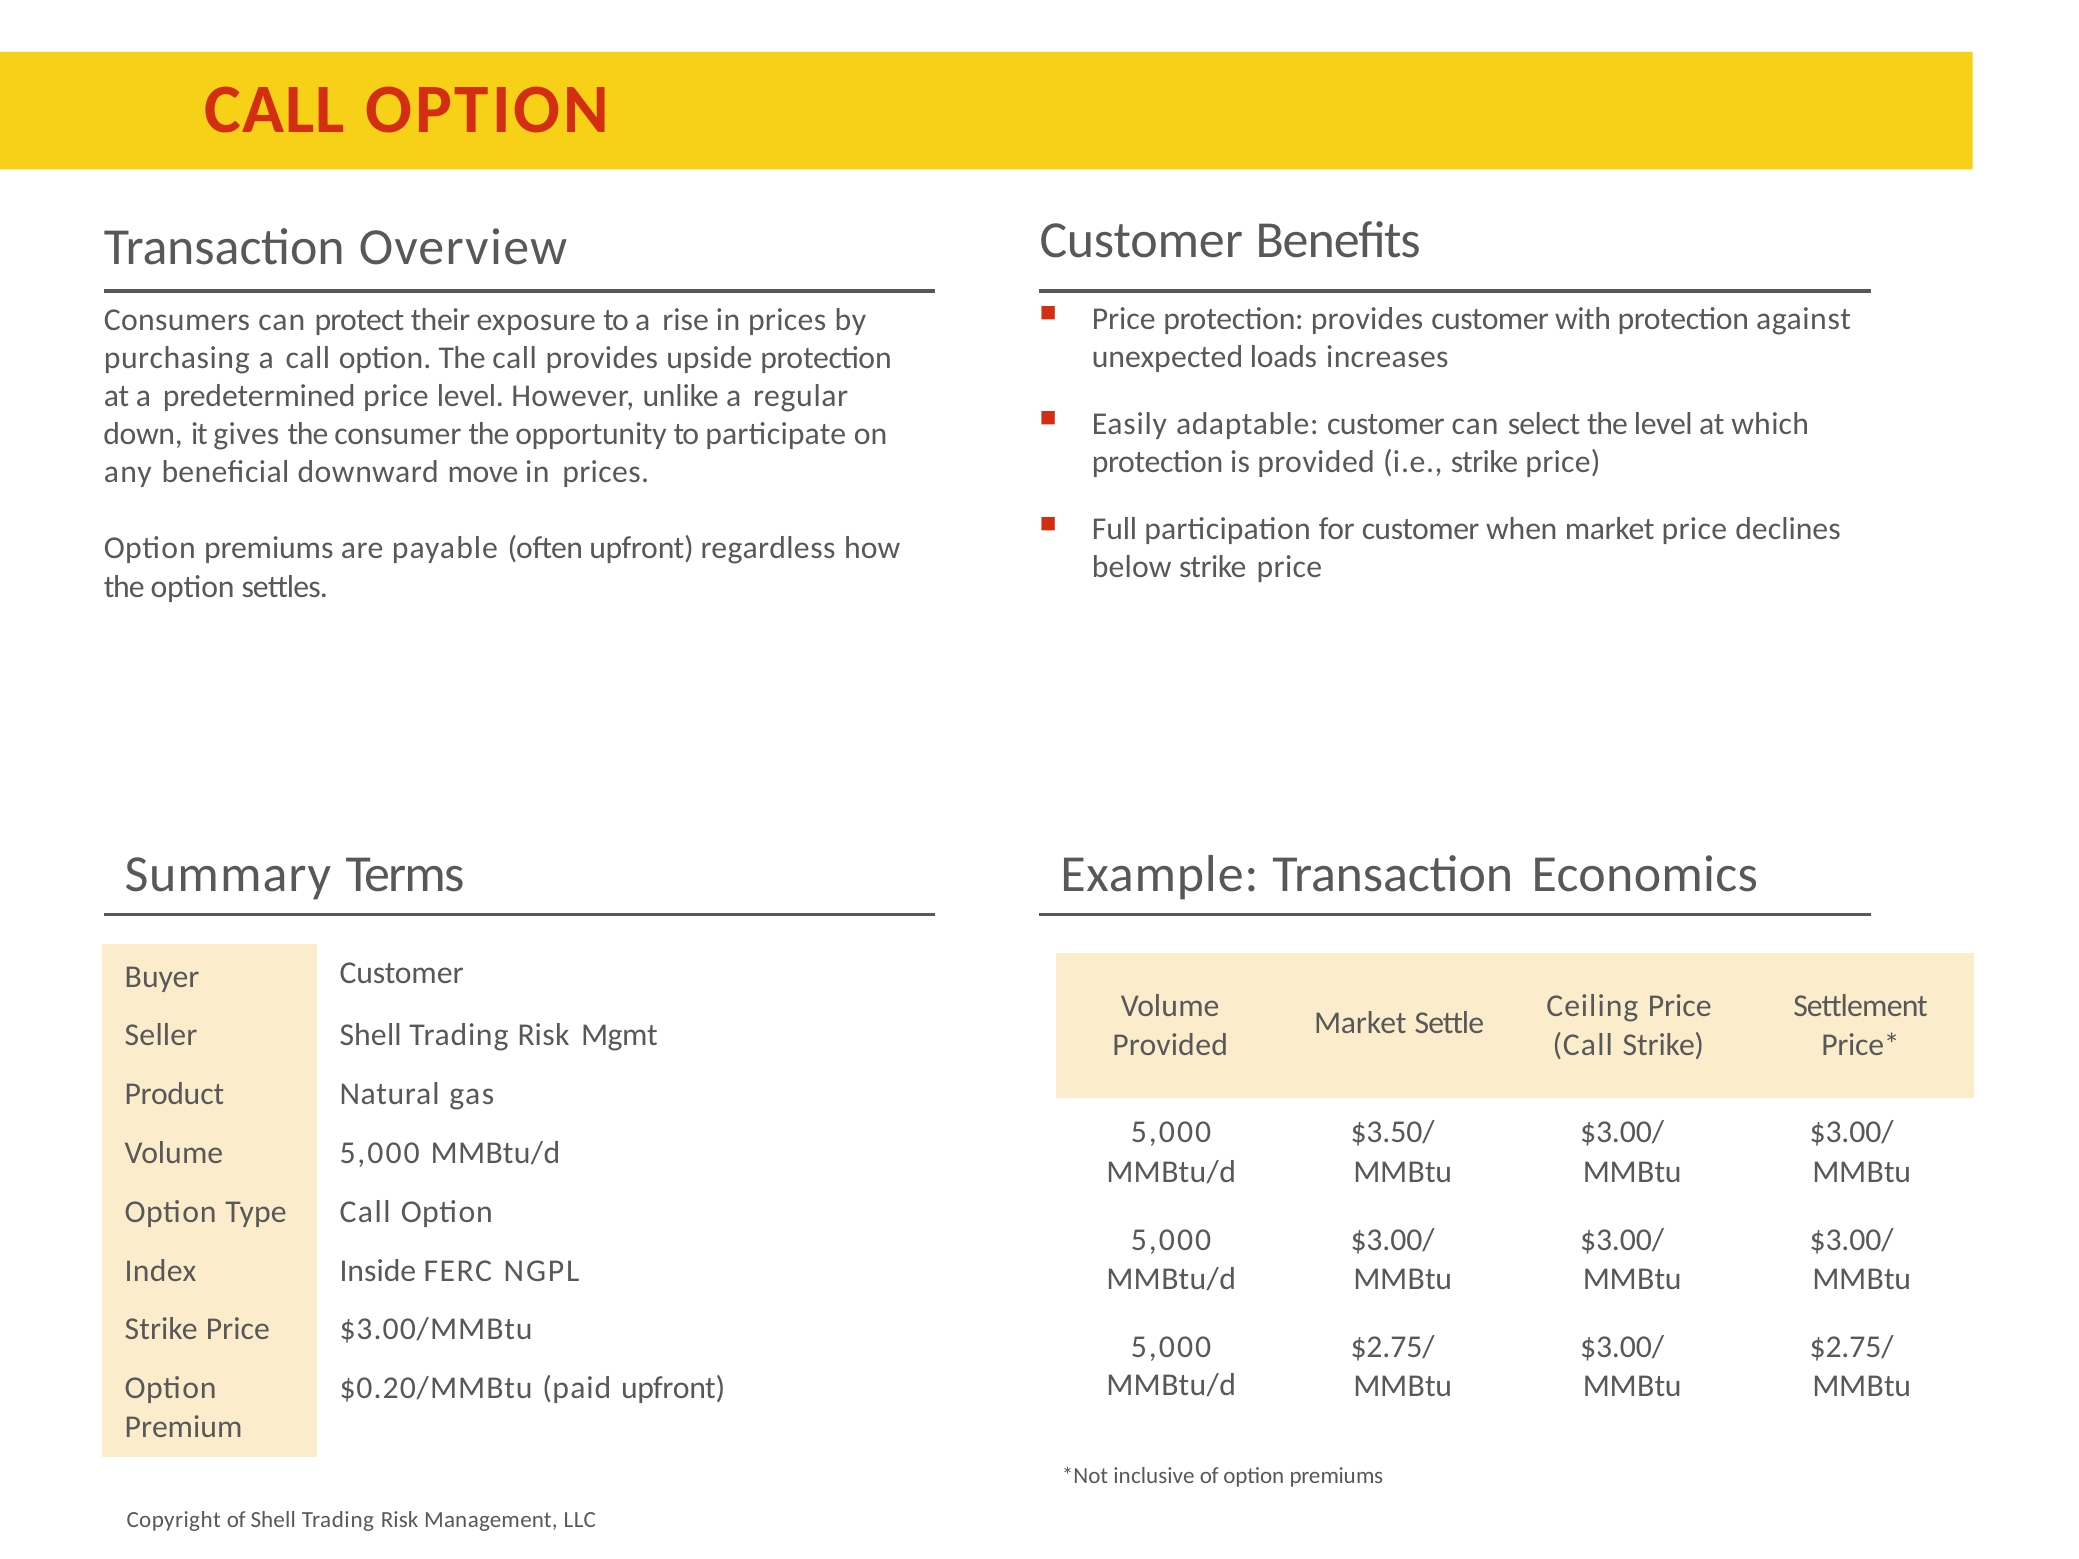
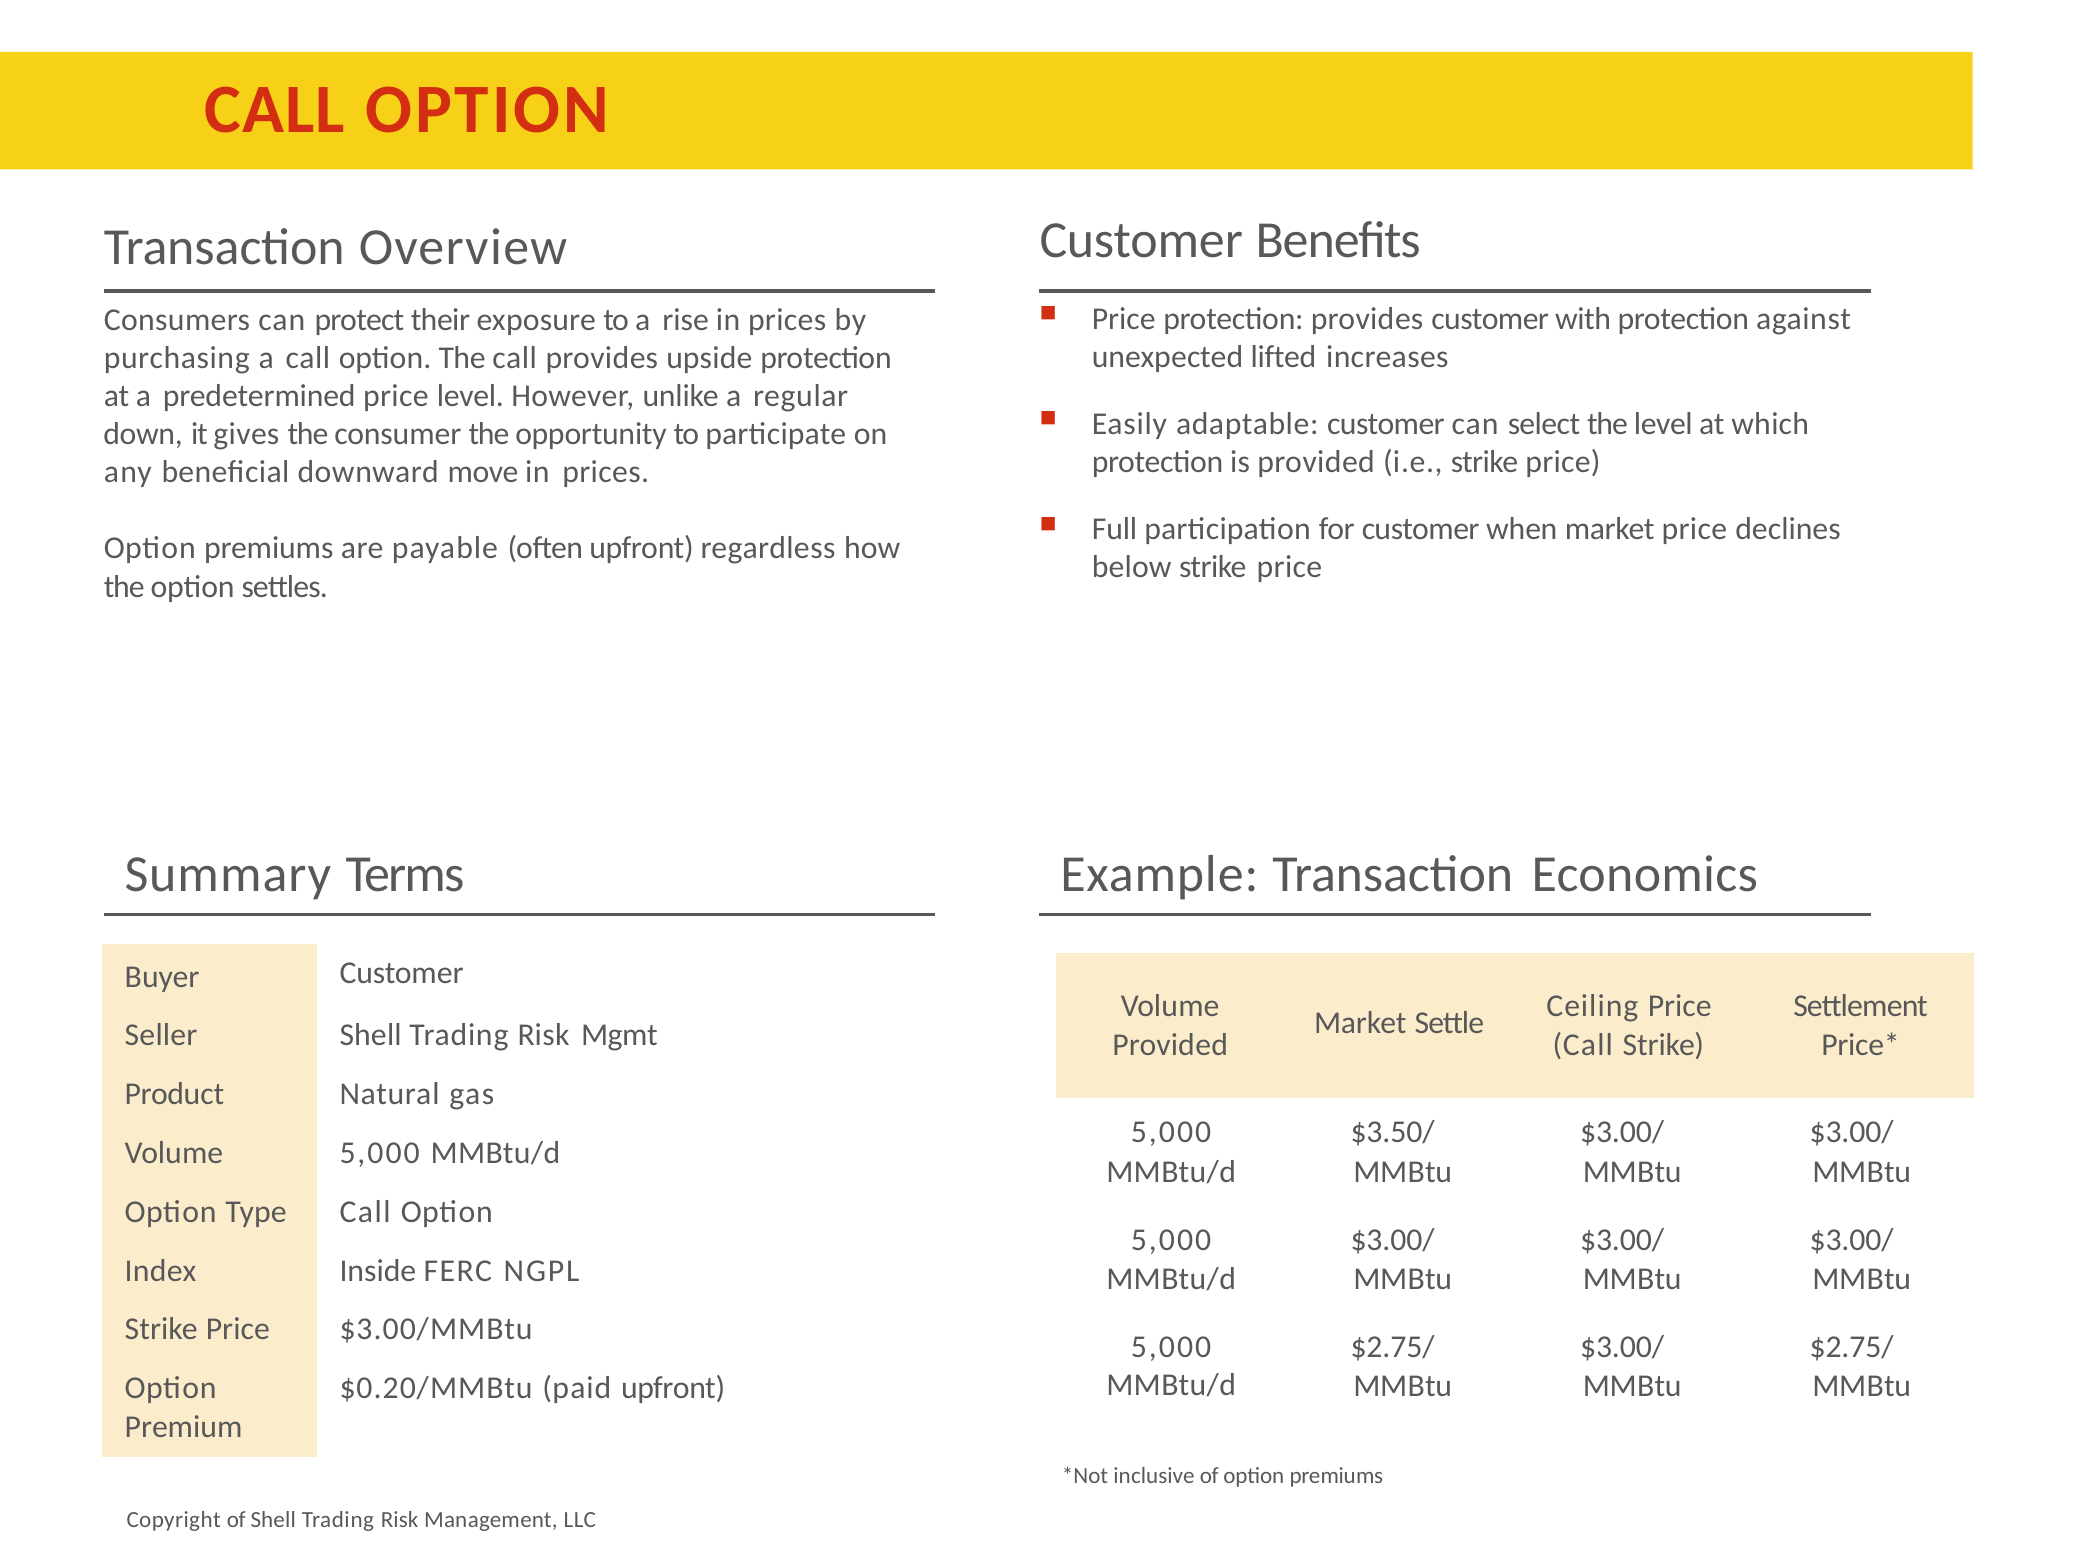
loads: loads -> lifted
